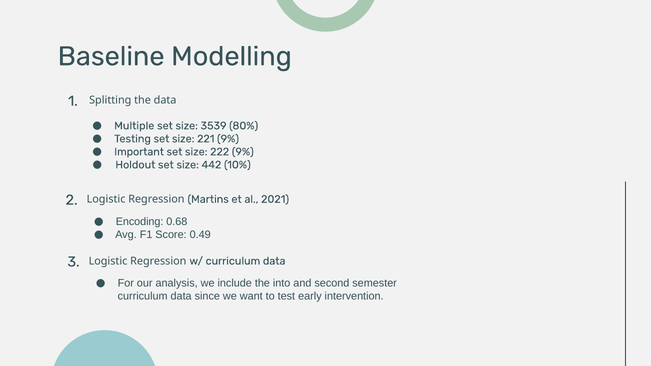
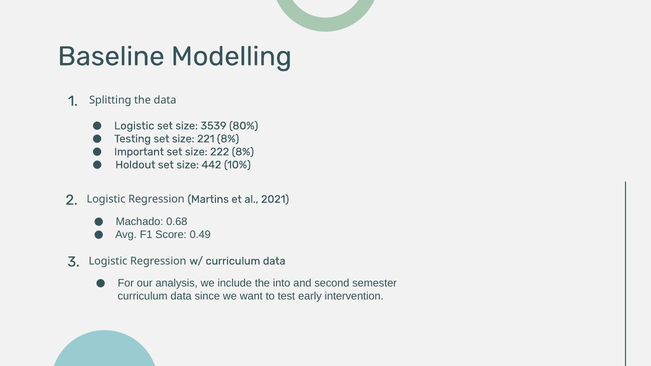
Multiple at (134, 126): Multiple -> Logistic
221 9%: 9% -> 8%
222 9%: 9% -> 8%
Encoding: Encoding -> Machado
